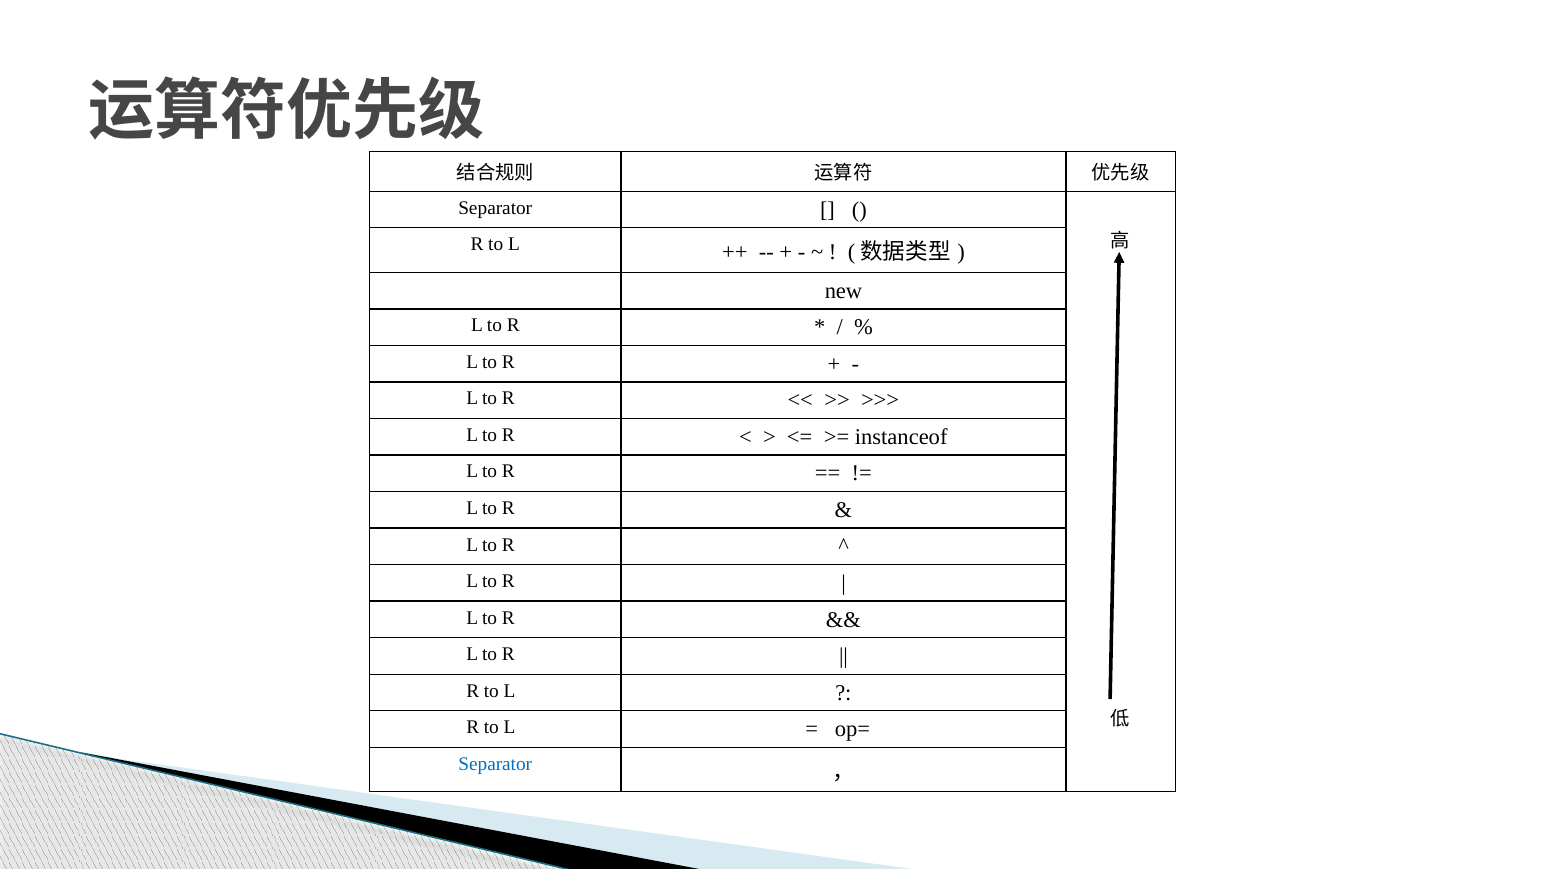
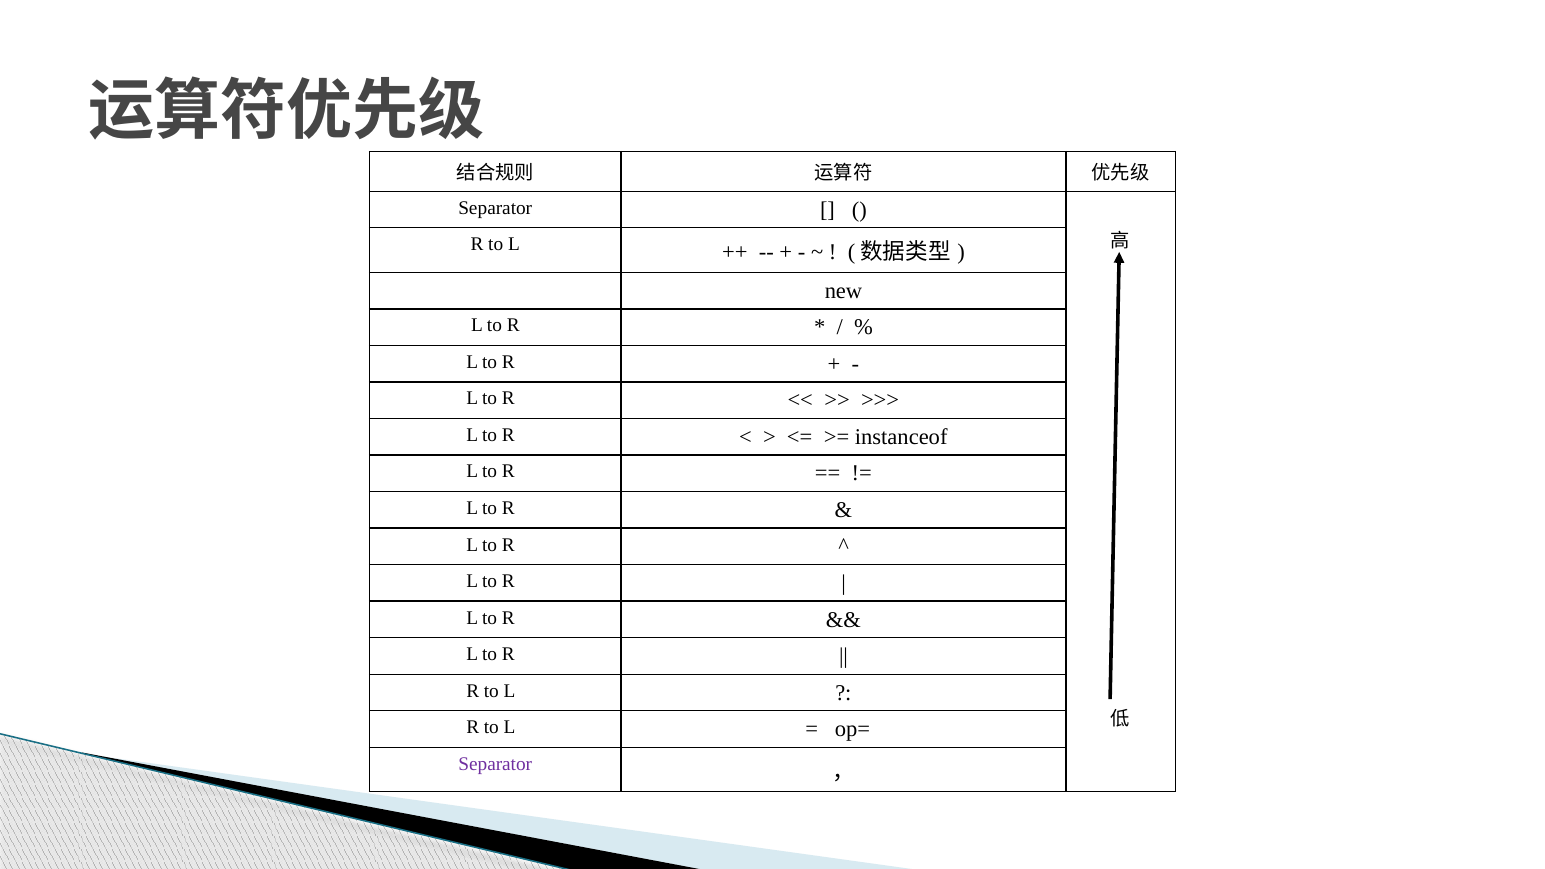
Separator at (495, 764) colour: blue -> purple
